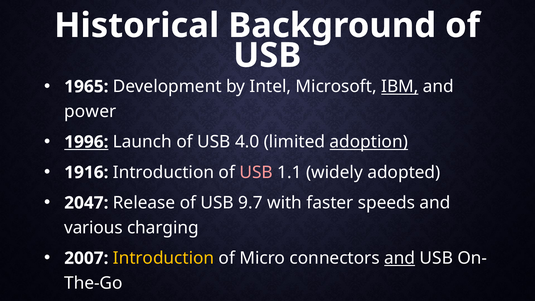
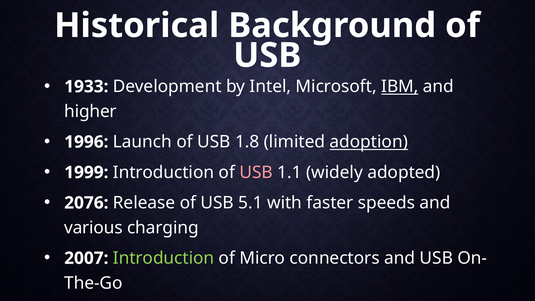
1965: 1965 -> 1933
power: power -> higher
1996 underline: present -> none
4.0: 4.0 -> 1.8
1916: 1916 -> 1999
2047: 2047 -> 2076
9.7: 9.7 -> 5.1
Introduction at (164, 258) colour: yellow -> light green
and at (400, 258) underline: present -> none
